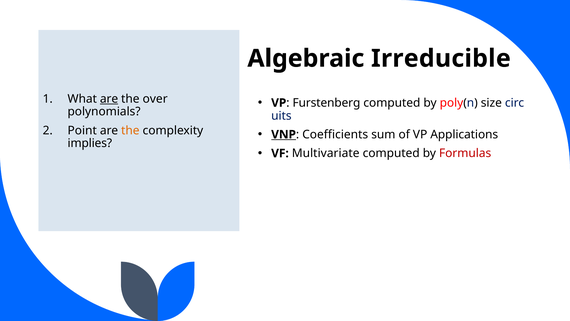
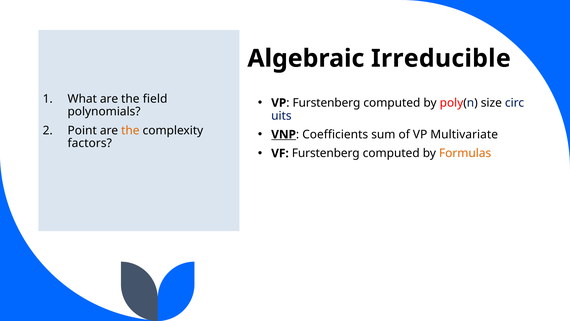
are at (109, 99) underline: present -> none
over: over -> field
Applications: Applications -> Multivariate
implies: implies -> factors
VF Multivariate: Multivariate -> Furstenberg
Formulas colour: red -> orange
